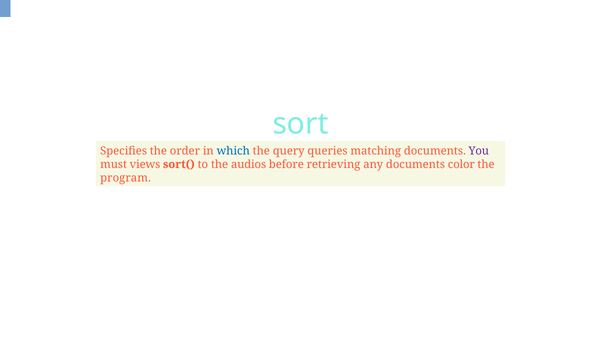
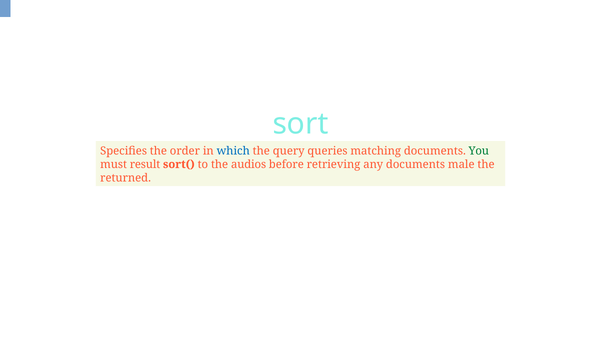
You colour: purple -> green
views: views -> result
color: color -> male
program: program -> returned
